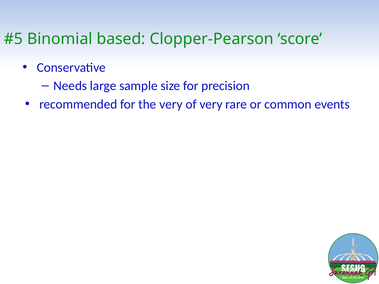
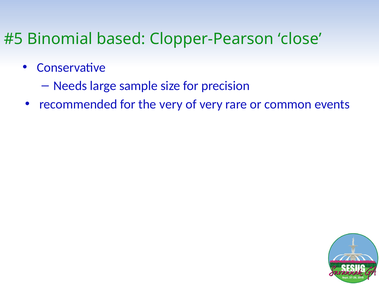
score: score -> close
